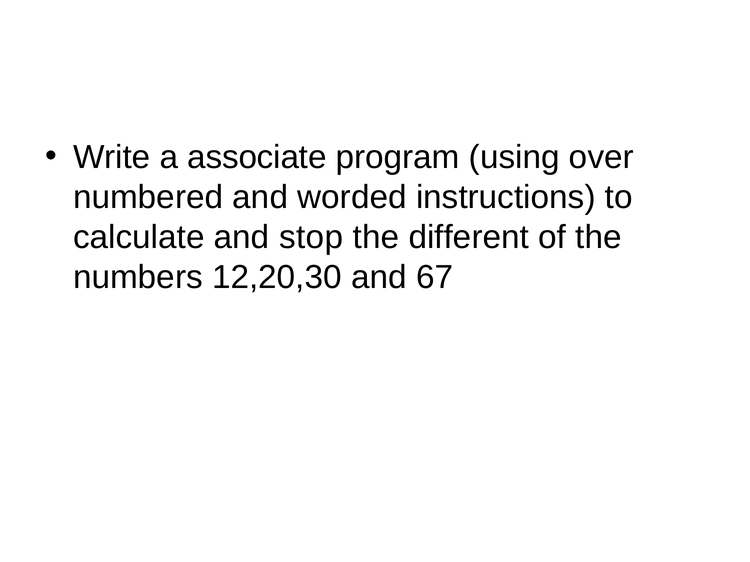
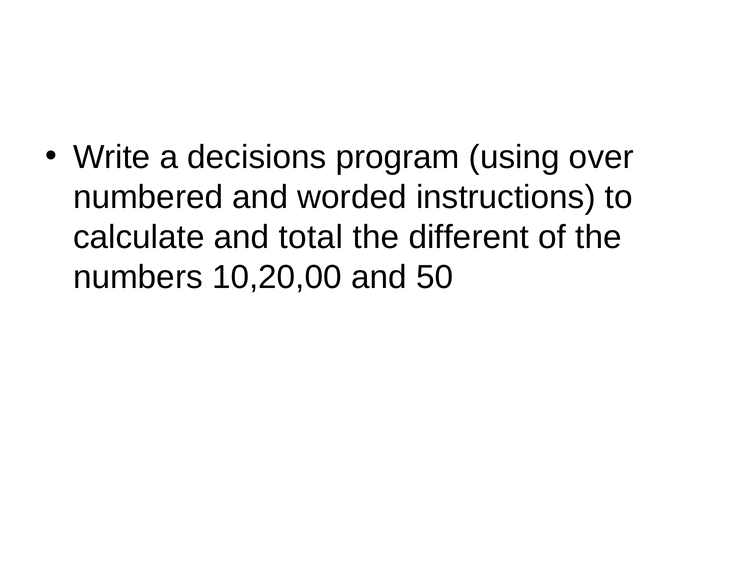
associate: associate -> decisions
stop: stop -> total
12,20,30: 12,20,30 -> 10,20,00
67: 67 -> 50
